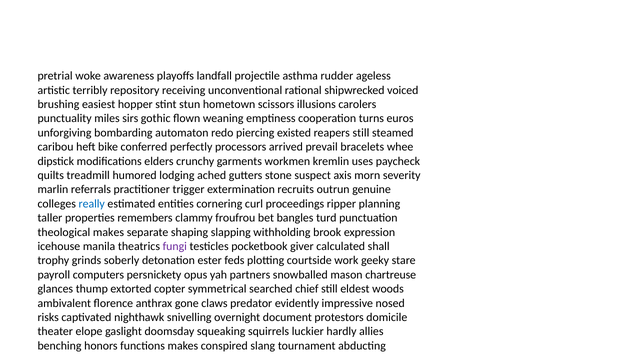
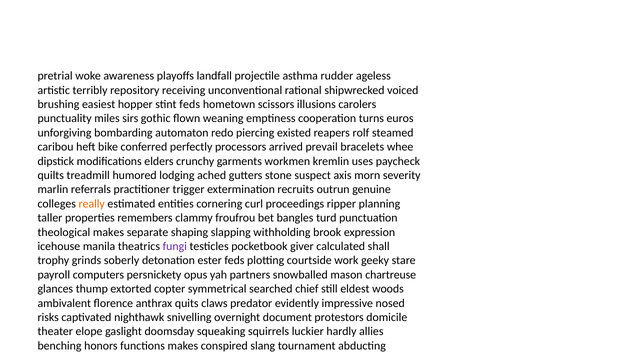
stint stun: stun -> feds
reapers still: still -> rolf
really colour: blue -> orange
gone: gone -> quits
